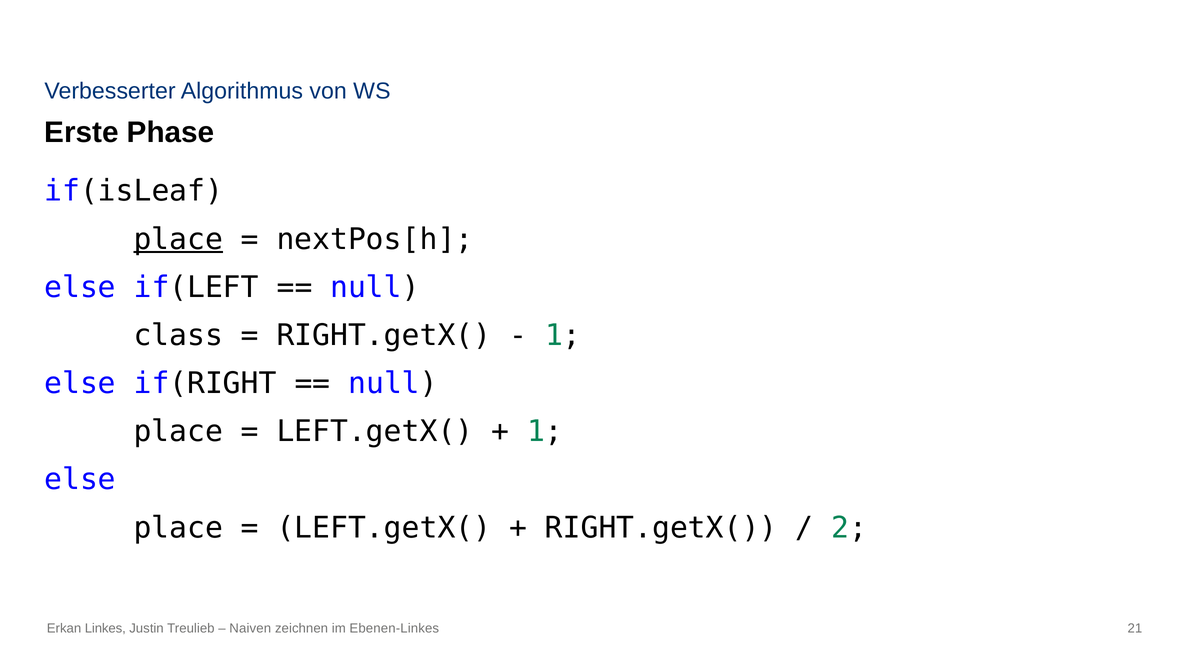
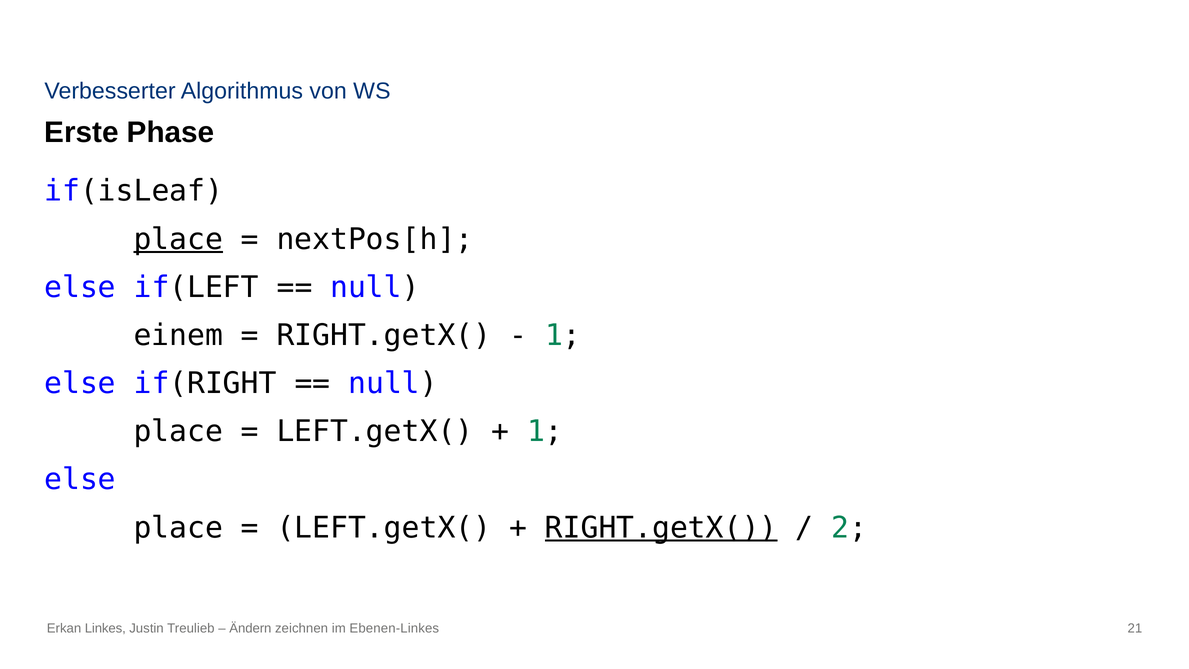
class: class -> einem
RIGHT.getX( at (661, 528) underline: none -> present
Naiven: Naiven -> Ändern
